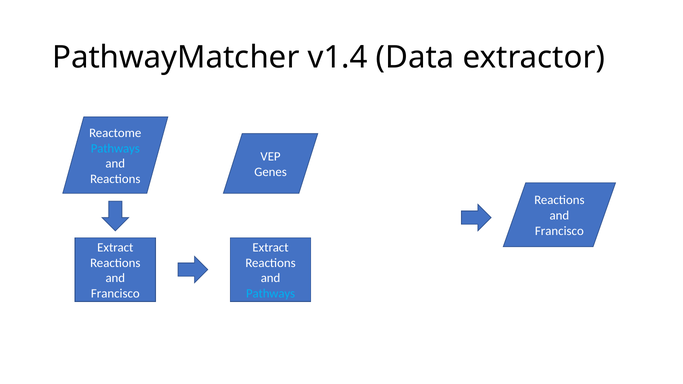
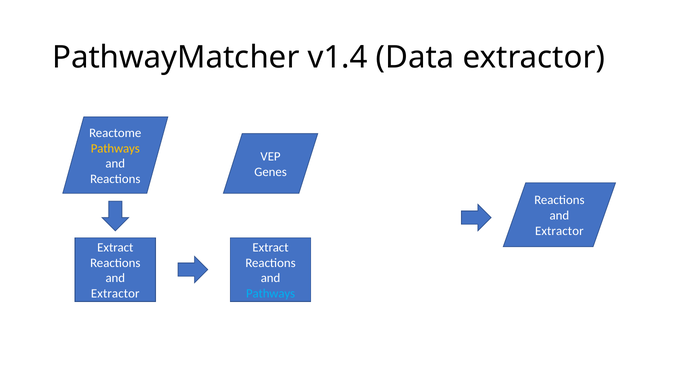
Pathways at (115, 148) colour: light blue -> yellow
Francisco at (559, 231): Francisco -> Extractor
Francisco at (115, 294): Francisco -> Extractor
